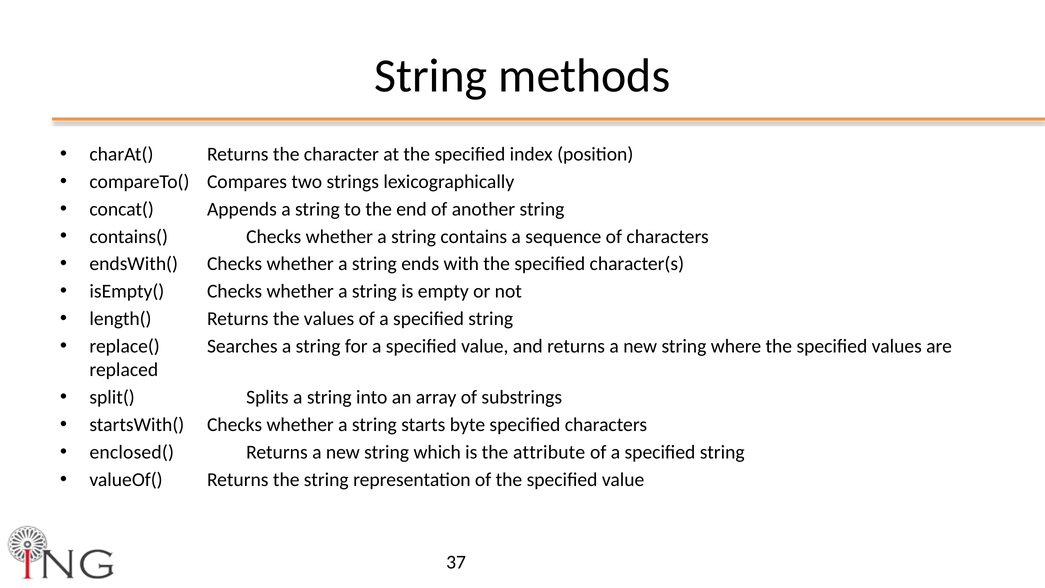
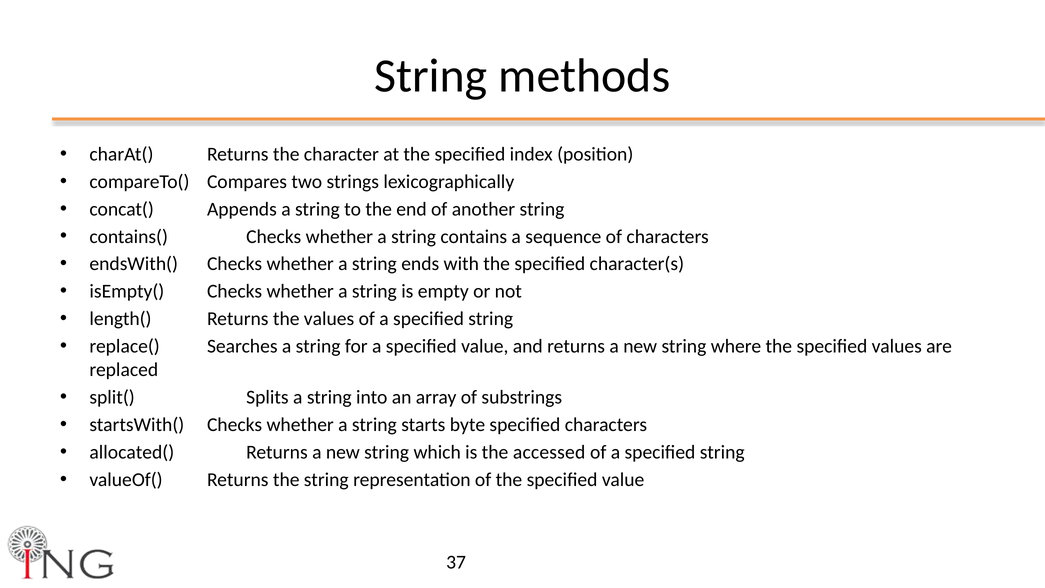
enclosed(: enclosed( -> allocated(
attribute: attribute -> accessed
